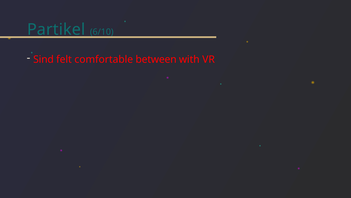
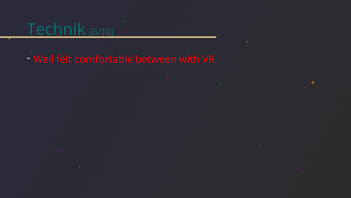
Partikel: Partikel -> Technik
Sind: Sind -> Weil
